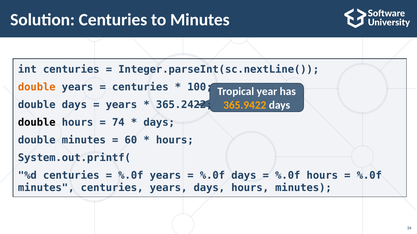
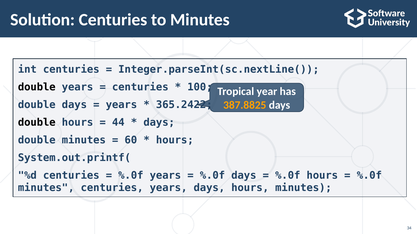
double at (37, 87) colour: orange -> black
365.9422: 365.9422 -> 387.8825
74: 74 -> 44
